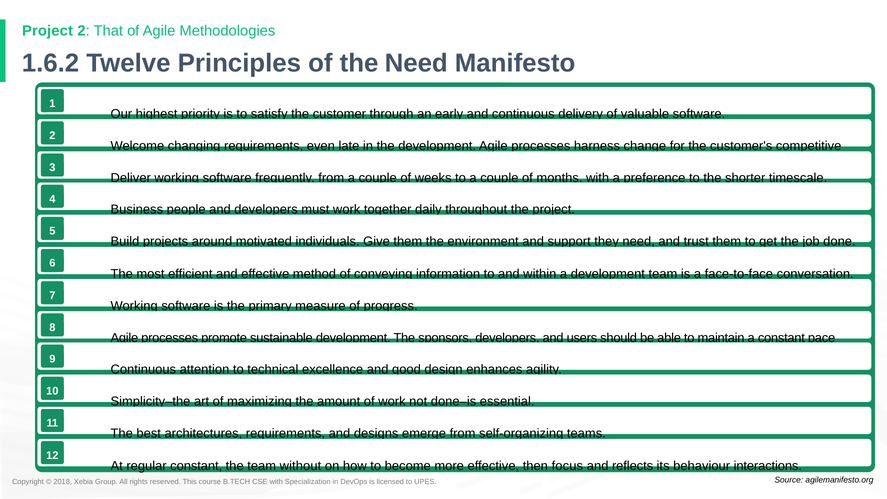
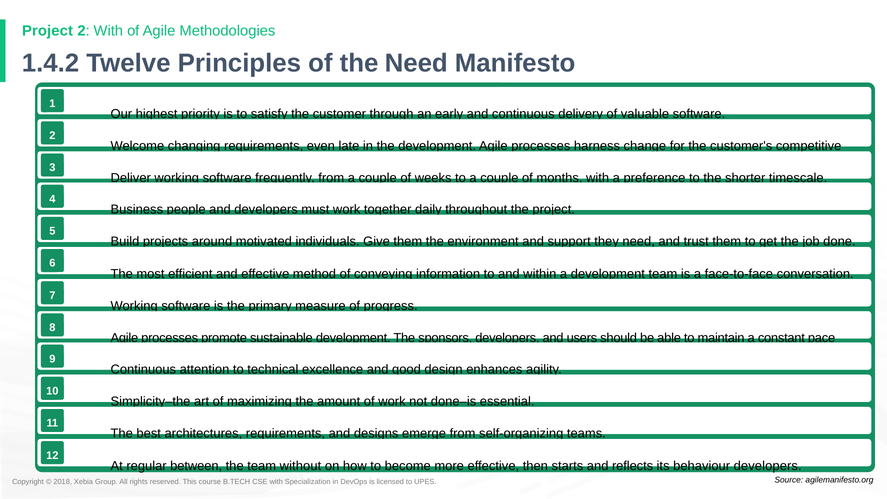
2 That: That -> With
1.6.2: 1.6.2 -> 1.4.2
regular constant: constant -> between
focus: focus -> starts
behaviour interactions: interactions -> developers
